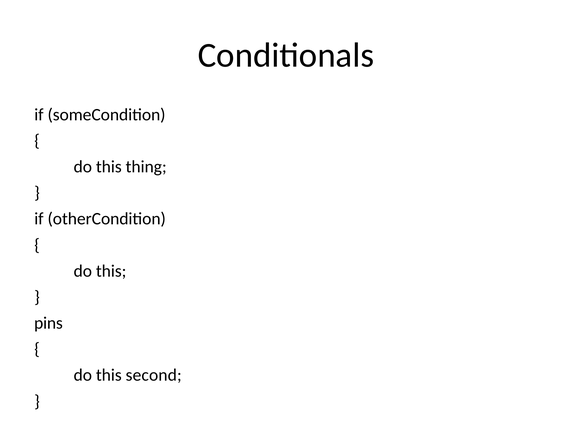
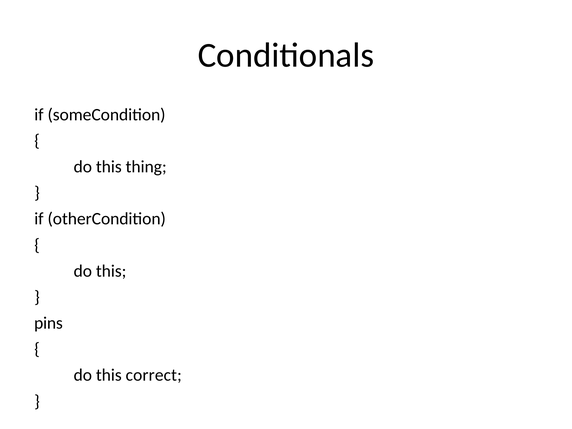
second: second -> correct
